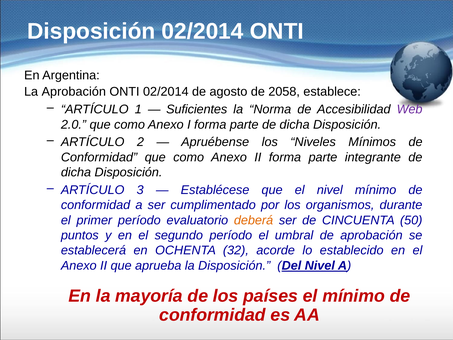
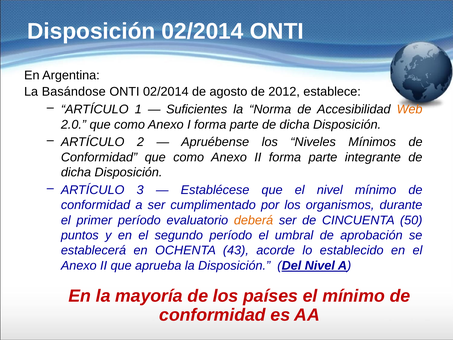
La Aprobación: Aprobación -> Basándose
2058: 2058 -> 2012
Web colour: purple -> orange
32: 32 -> 43
